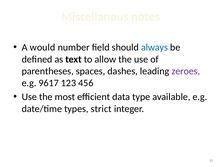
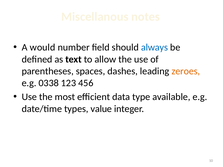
zeroes colour: purple -> orange
9617: 9617 -> 0338
strict: strict -> value
